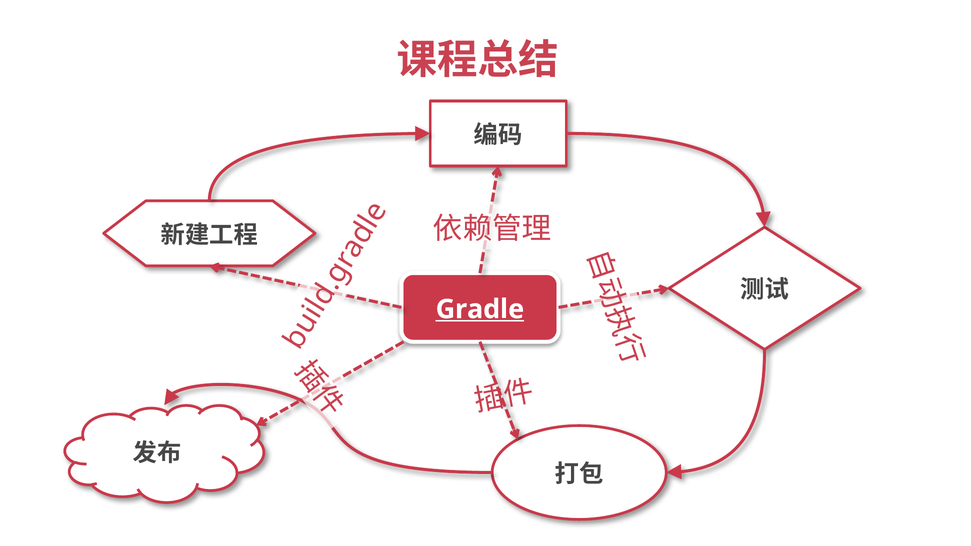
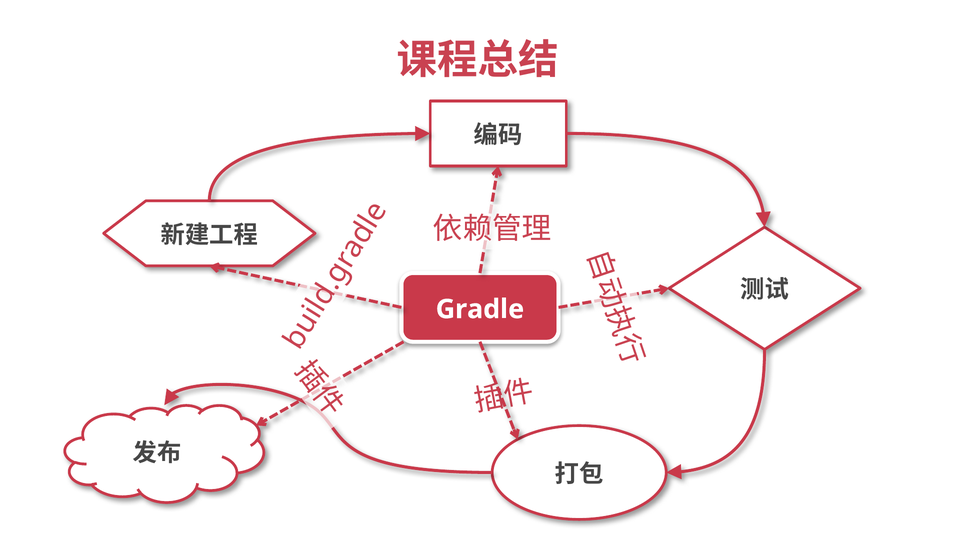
Gradle underline: present -> none
